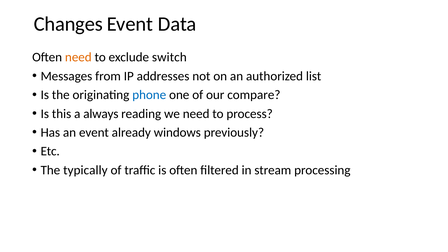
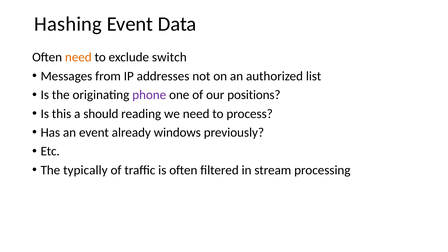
Changes: Changes -> Hashing
phone colour: blue -> purple
compare: compare -> positions
always: always -> should
